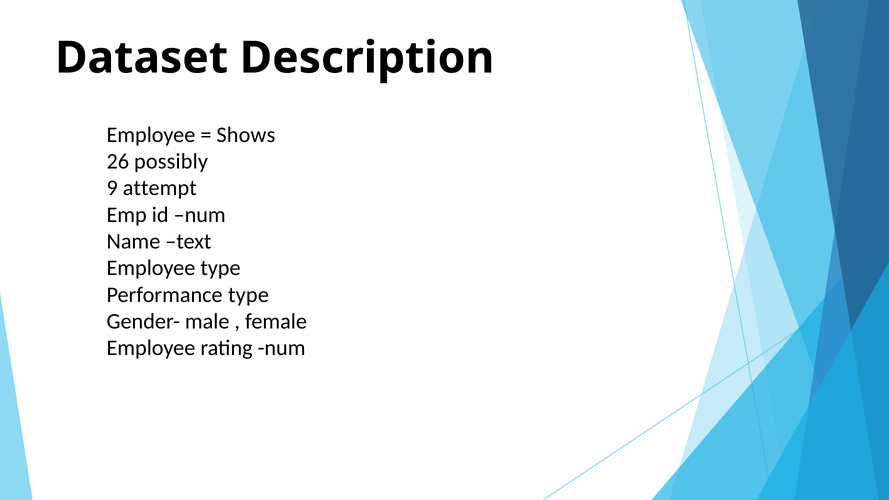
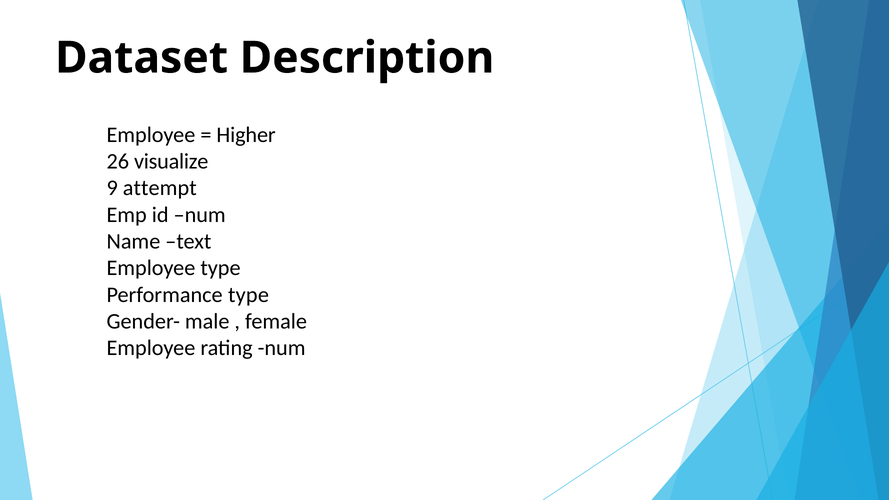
Shows: Shows -> Higher
possibly: possibly -> visualize
